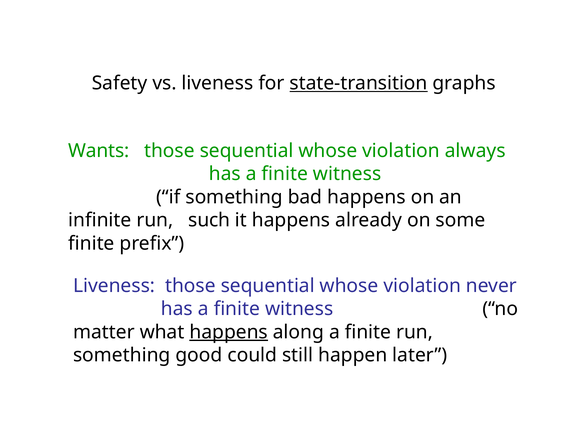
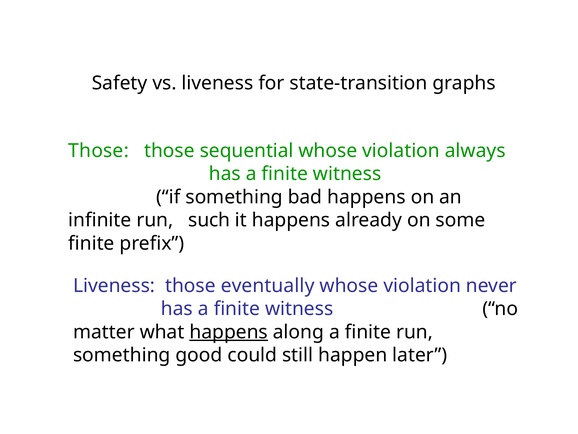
state-transition underline: present -> none
Wants at (99, 151): Wants -> Those
Liveness those sequential: sequential -> eventually
